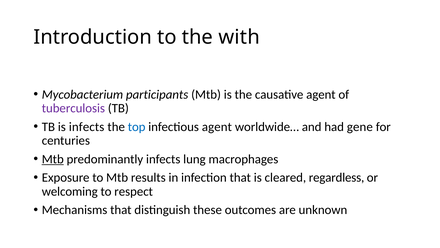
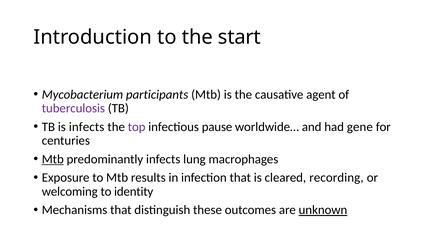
with: with -> start
top colour: blue -> purple
infectious agent: agent -> pause
regardless: regardless -> recording
respect: respect -> identity
unknown underline: none -> present
